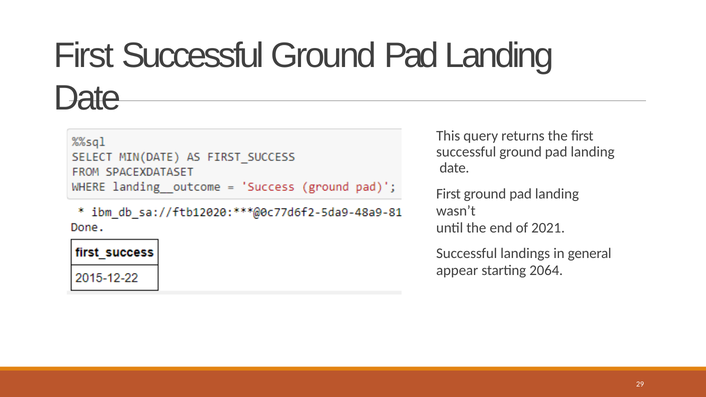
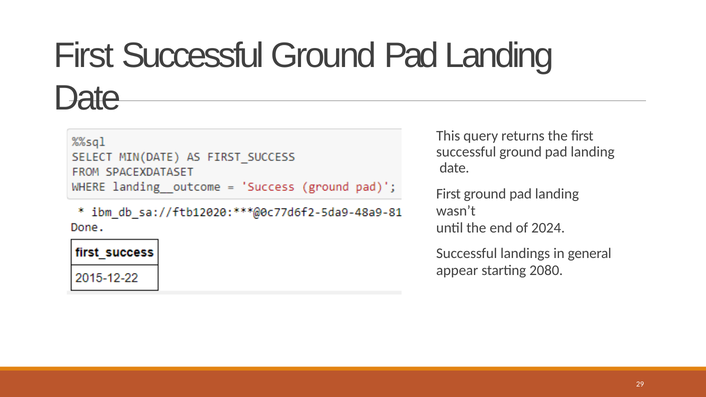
2021: 2021 -> 2024
2064: 2064 -> 2080
